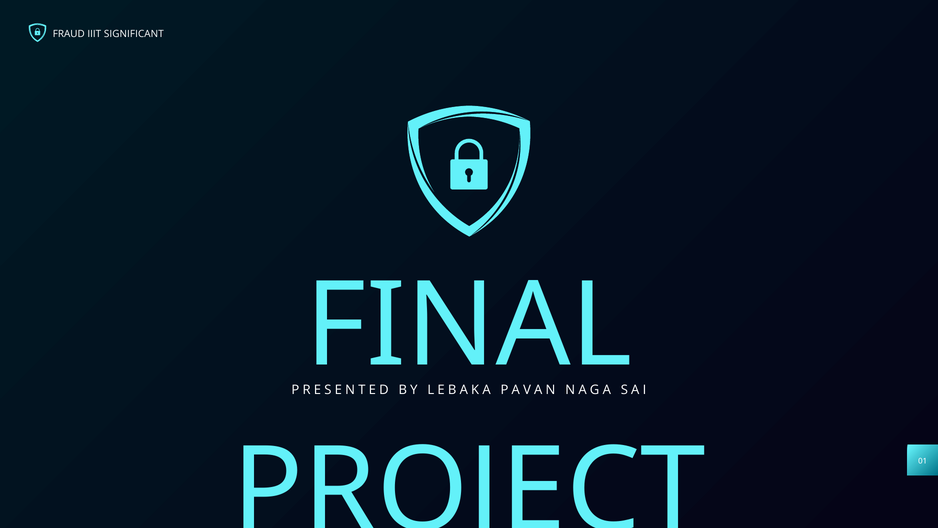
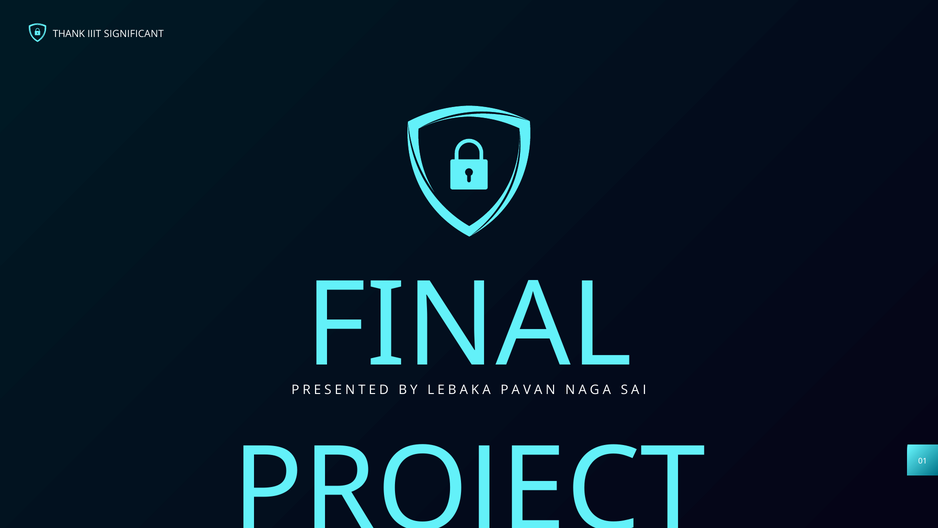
FRAUD: FRAUD -> THANK
